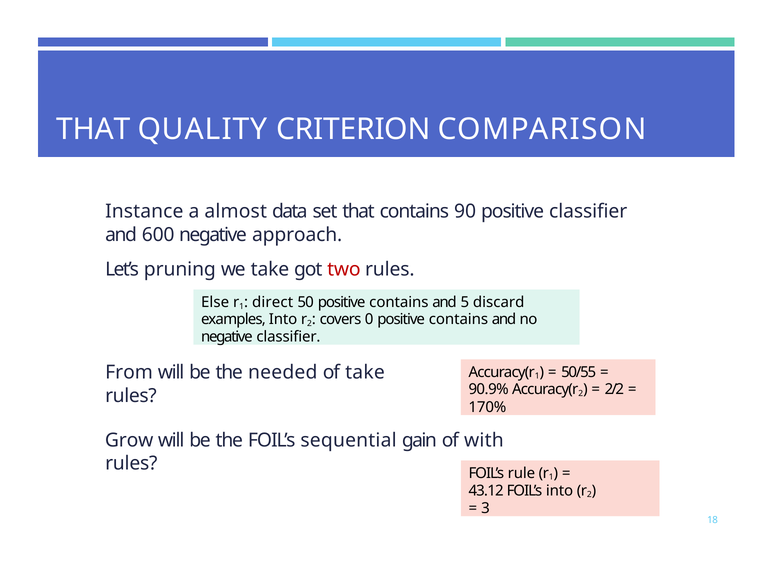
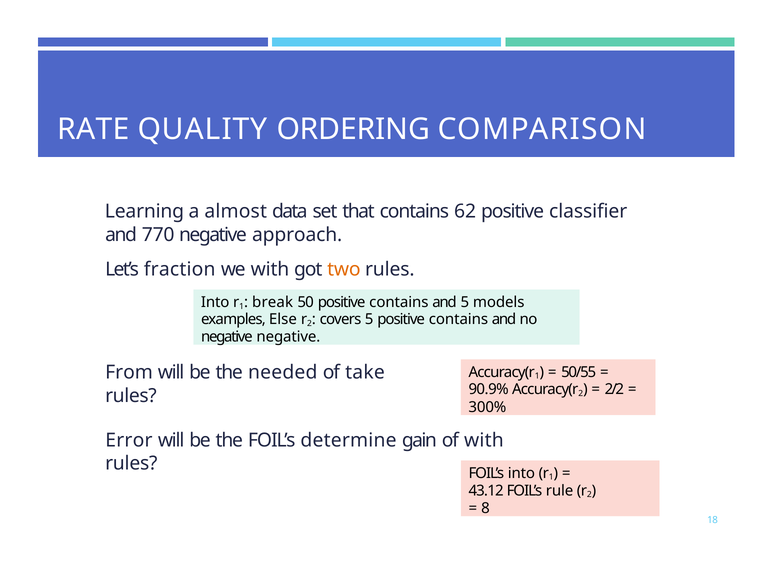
THAT at (94, 129): THAT -> RATE
CRITERION: CRITERION -> ORDERING
Instance: Instance -> Learning
90: 90 -> 62
600: 600 -> 770
pruning: pruning -> fraction
we take: take -> with
two colour: red -> orange
Else at (215, 302): Else -> Into
direct: direct -> break
discard: discard -> models
examples Into: Into -> Else
covers 0: 0 -> 5
negative classifier: classifier -> negative
170%: 170% -> 300%
Grow: Grow -> Error
sequential: sequential -> determine
FOIL’s rule: rule -> into
FOIL’s into: into -> rule
3: 3 -> 8
